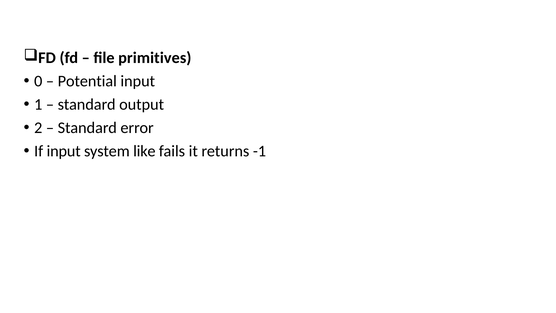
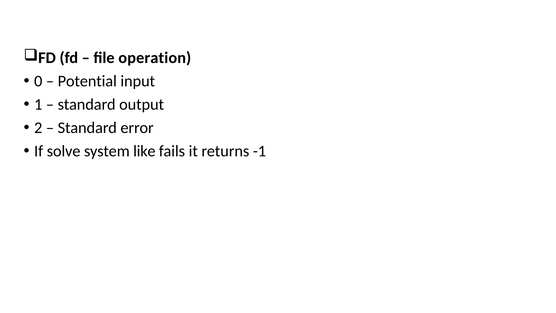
primitives: primitives -> operation
If input: input -> solve
